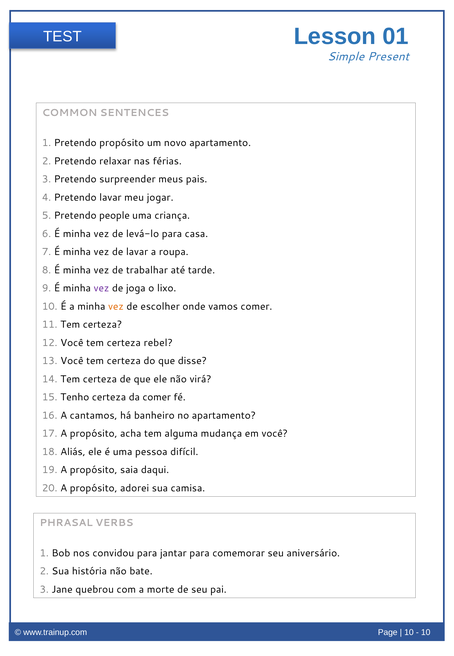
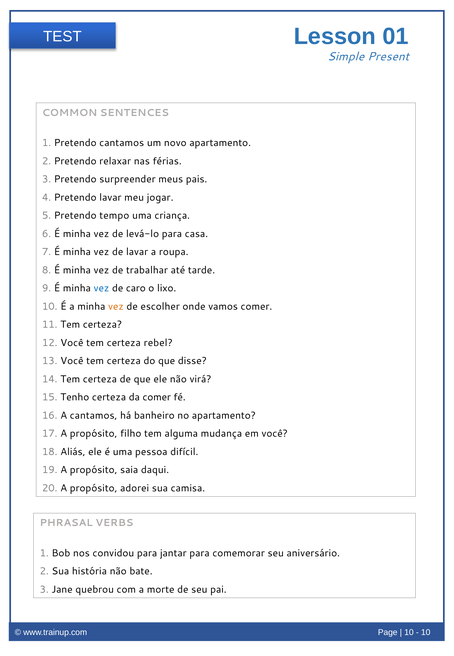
Pretendo propósito: propósito -> cantamos
people: people -> tempo
vez at (101, 288) colour: purple -> blue
joga: joga -> caro
acha: acha -> filho
